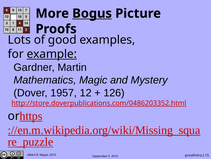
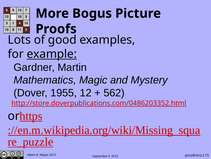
Bogus underline: present -> none
1957: 1957 -> 1955
126: 126 -> 562
